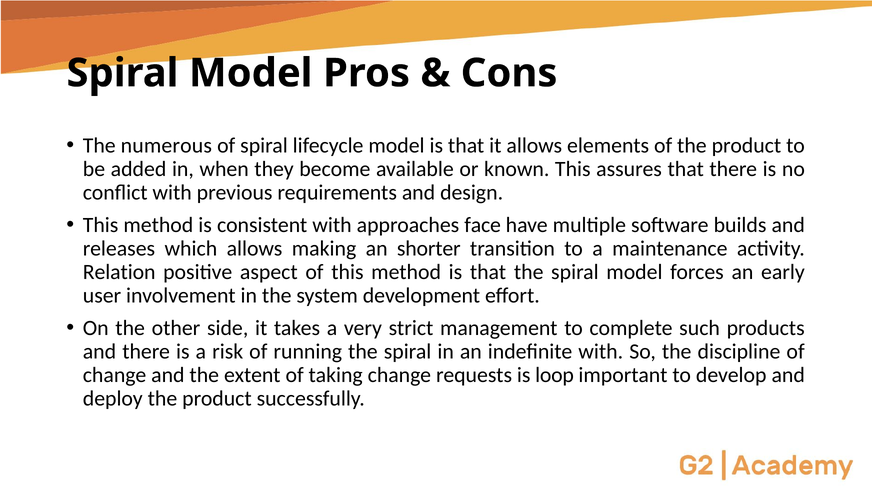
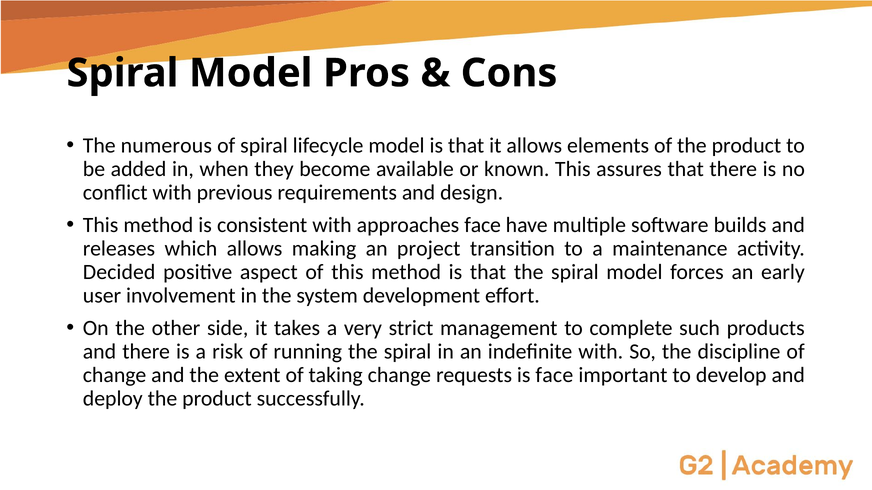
shorter: shorter -> project
Relation: Relation -> Decided
is loop: loop -> face
